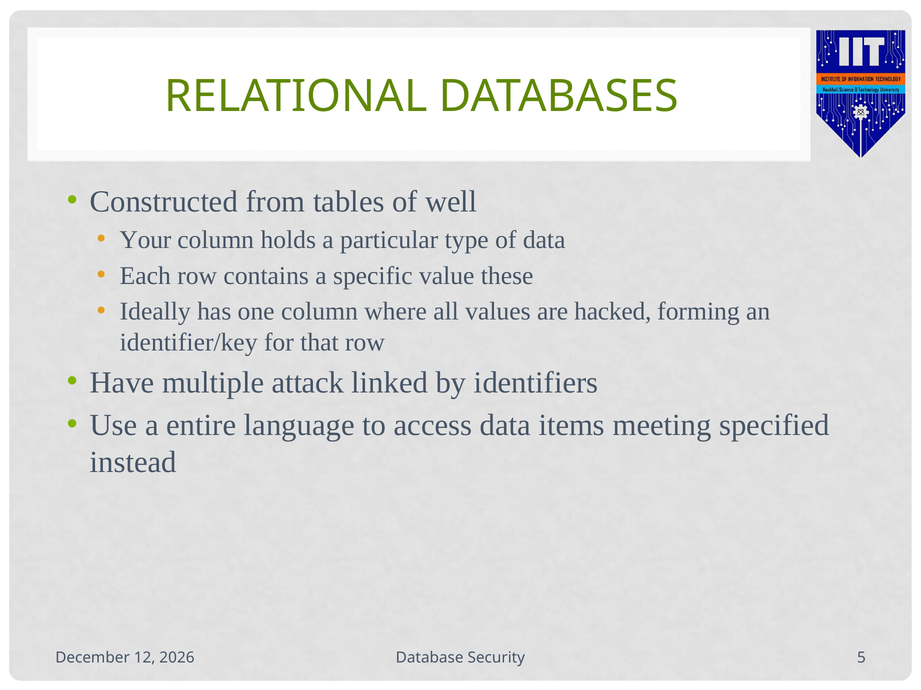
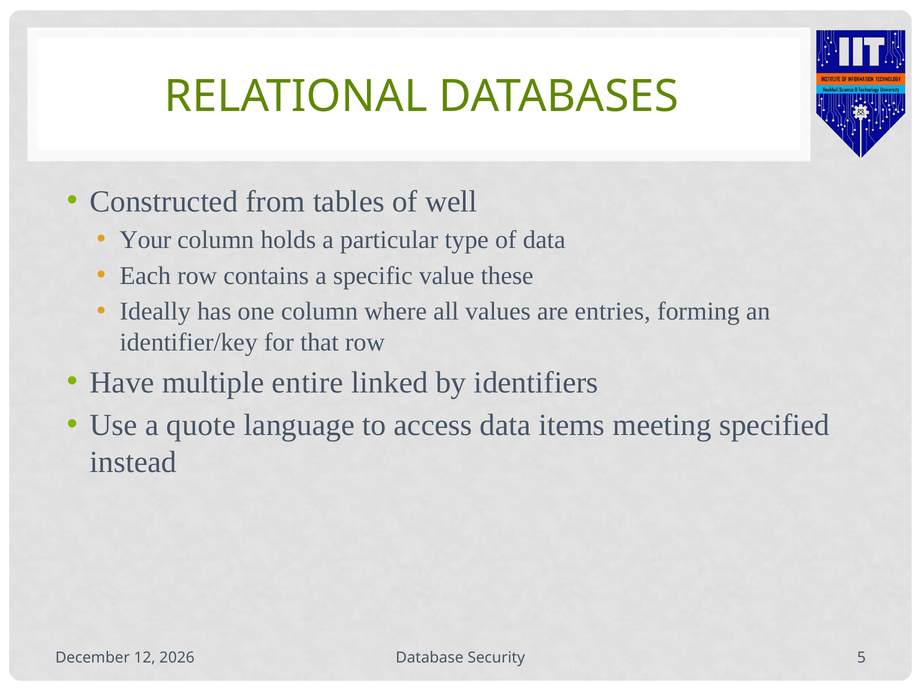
hacked: hacked -> entries
attack: attack -> entire
entire: entire -> quote
